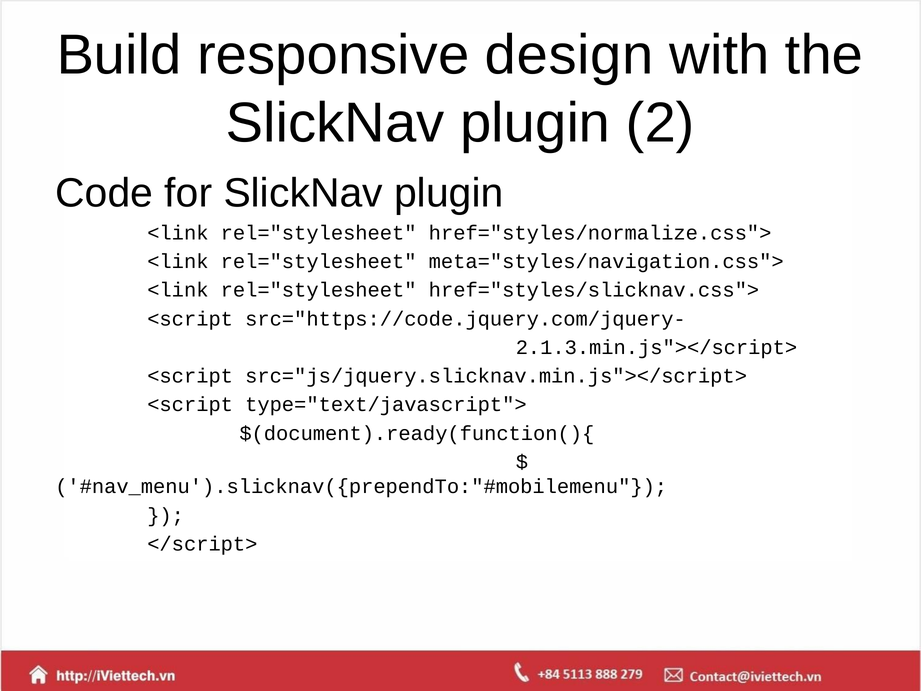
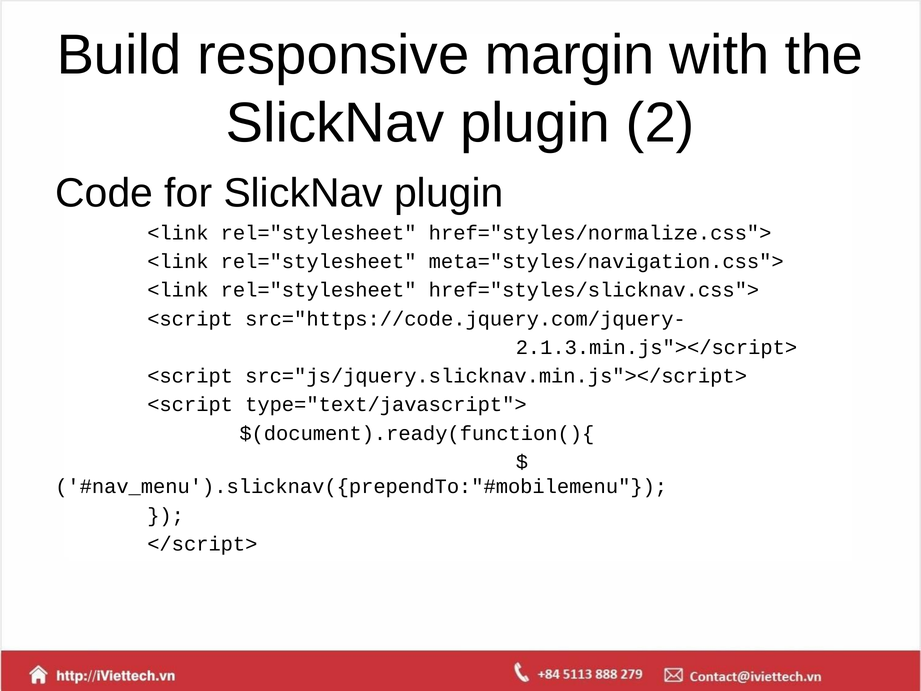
design: design -> margin
